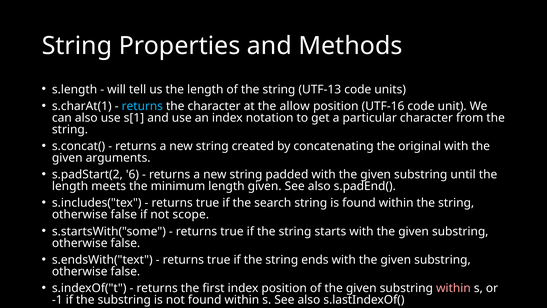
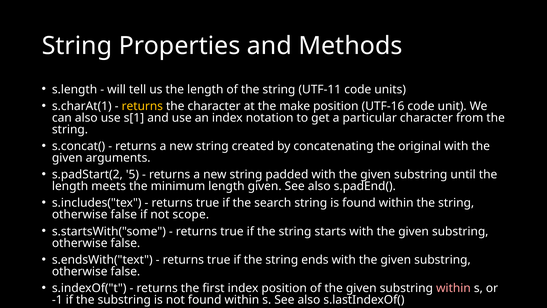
UTF-13: UTF-13 -> UTF-11
returns at (142, 106) colour: light blue -> yellow
allow: allow -> make
6: 6 -> 5
